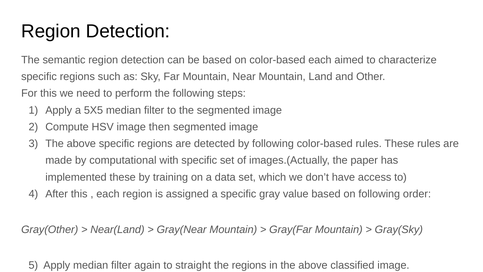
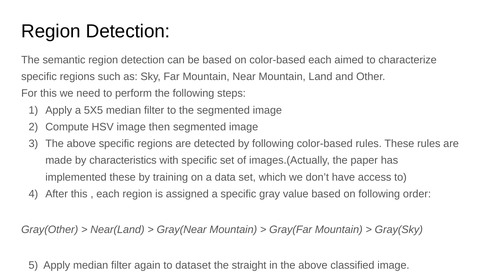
computational: computational -> characteristics
straight: straight -> dataset
the regions: regions -> straight
